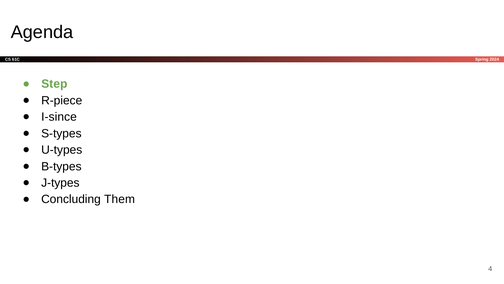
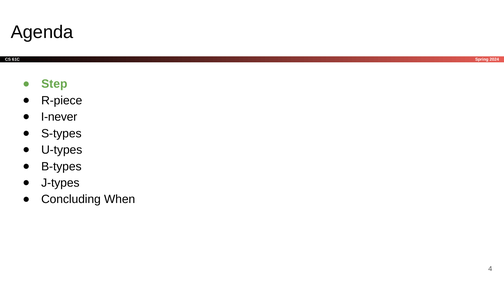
I-since: I-since -> I-never
Them: Them -> When
